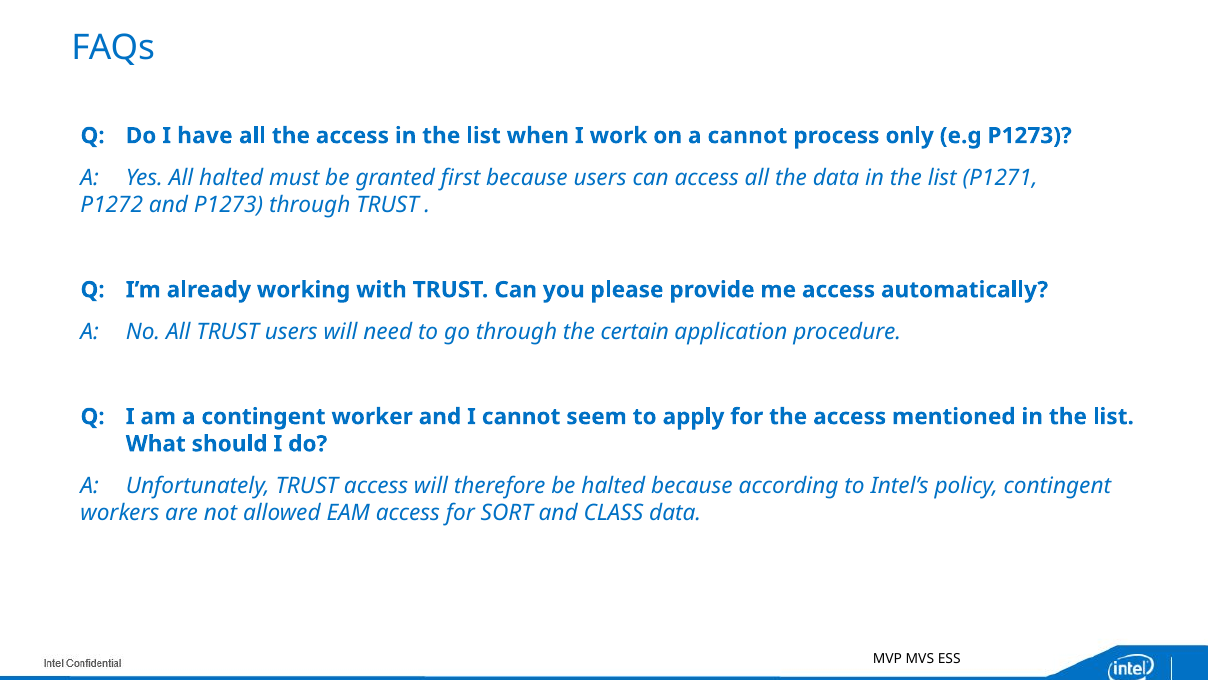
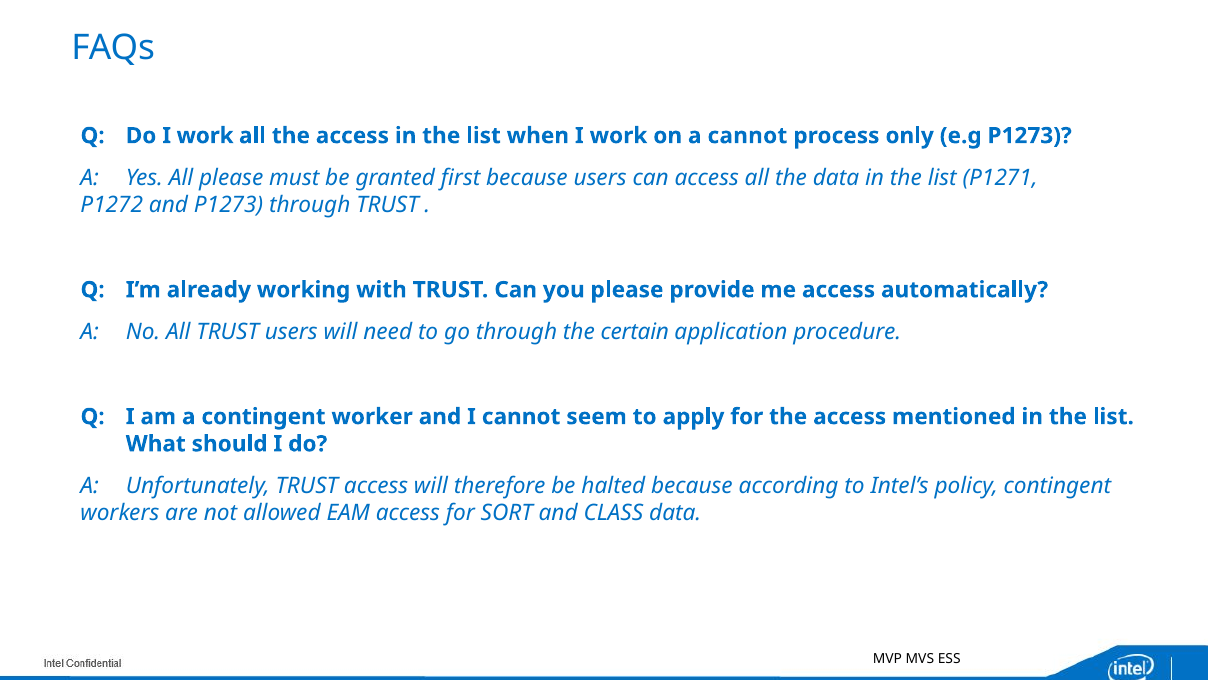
Do I have: have -> work
All halted: halted -> please
